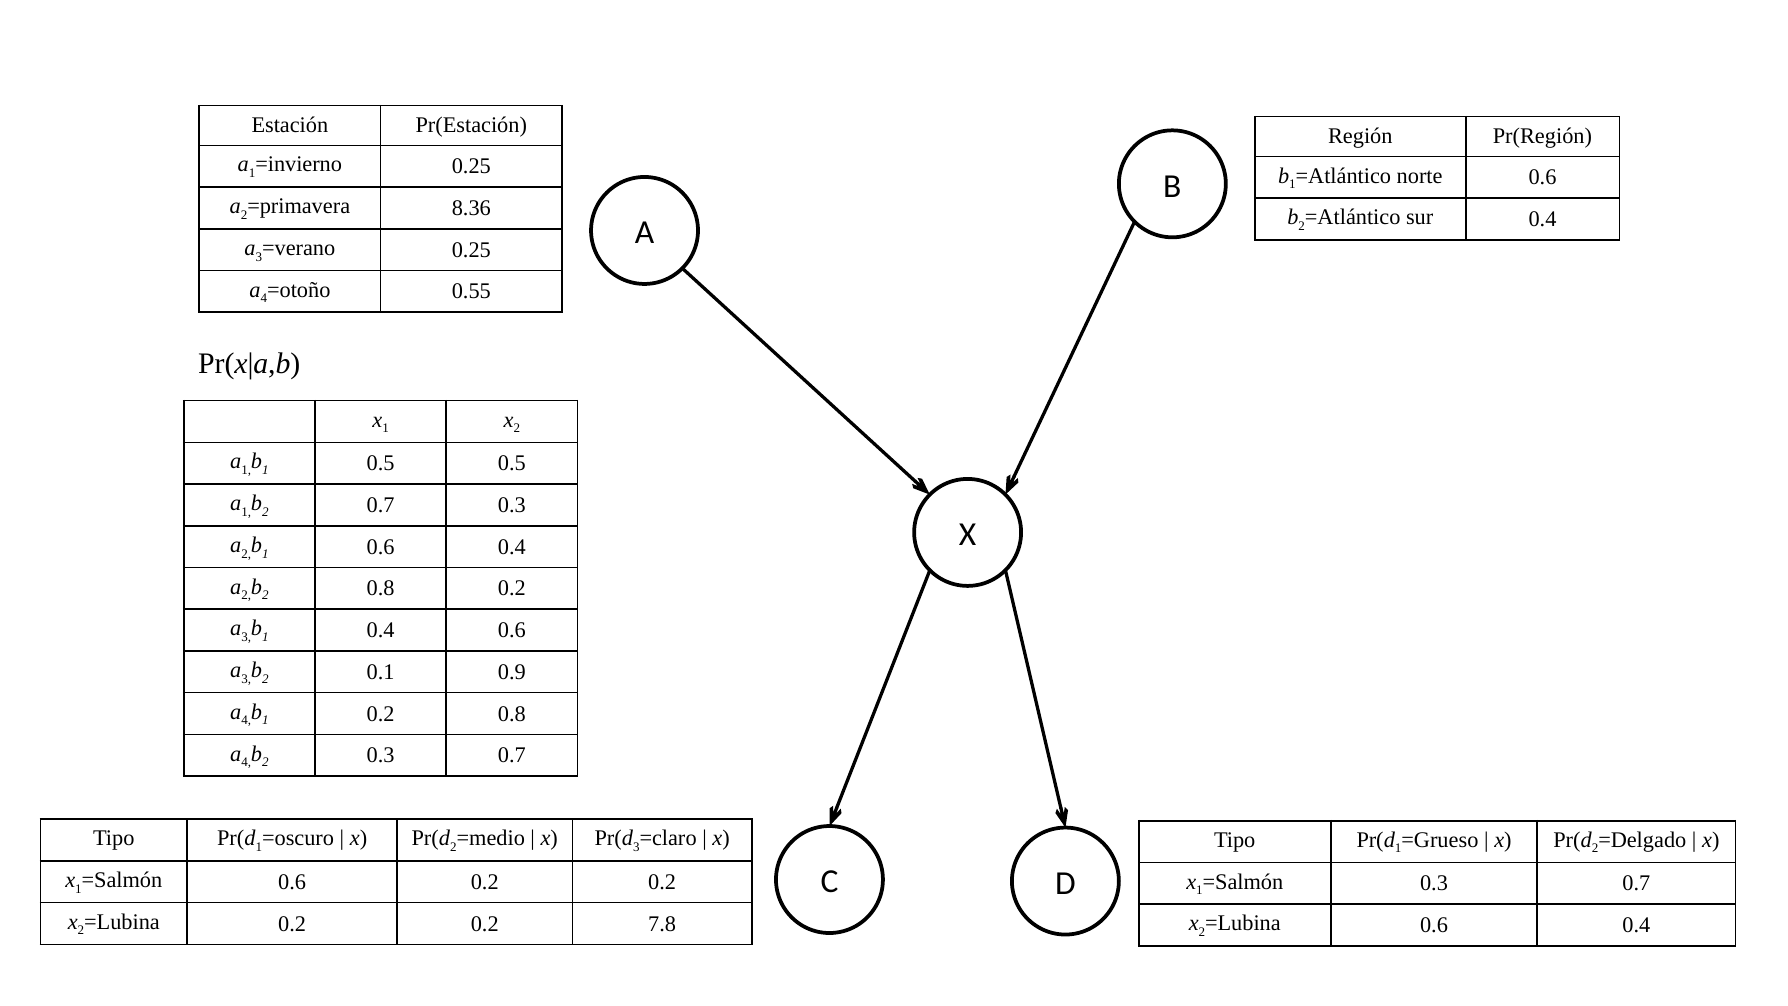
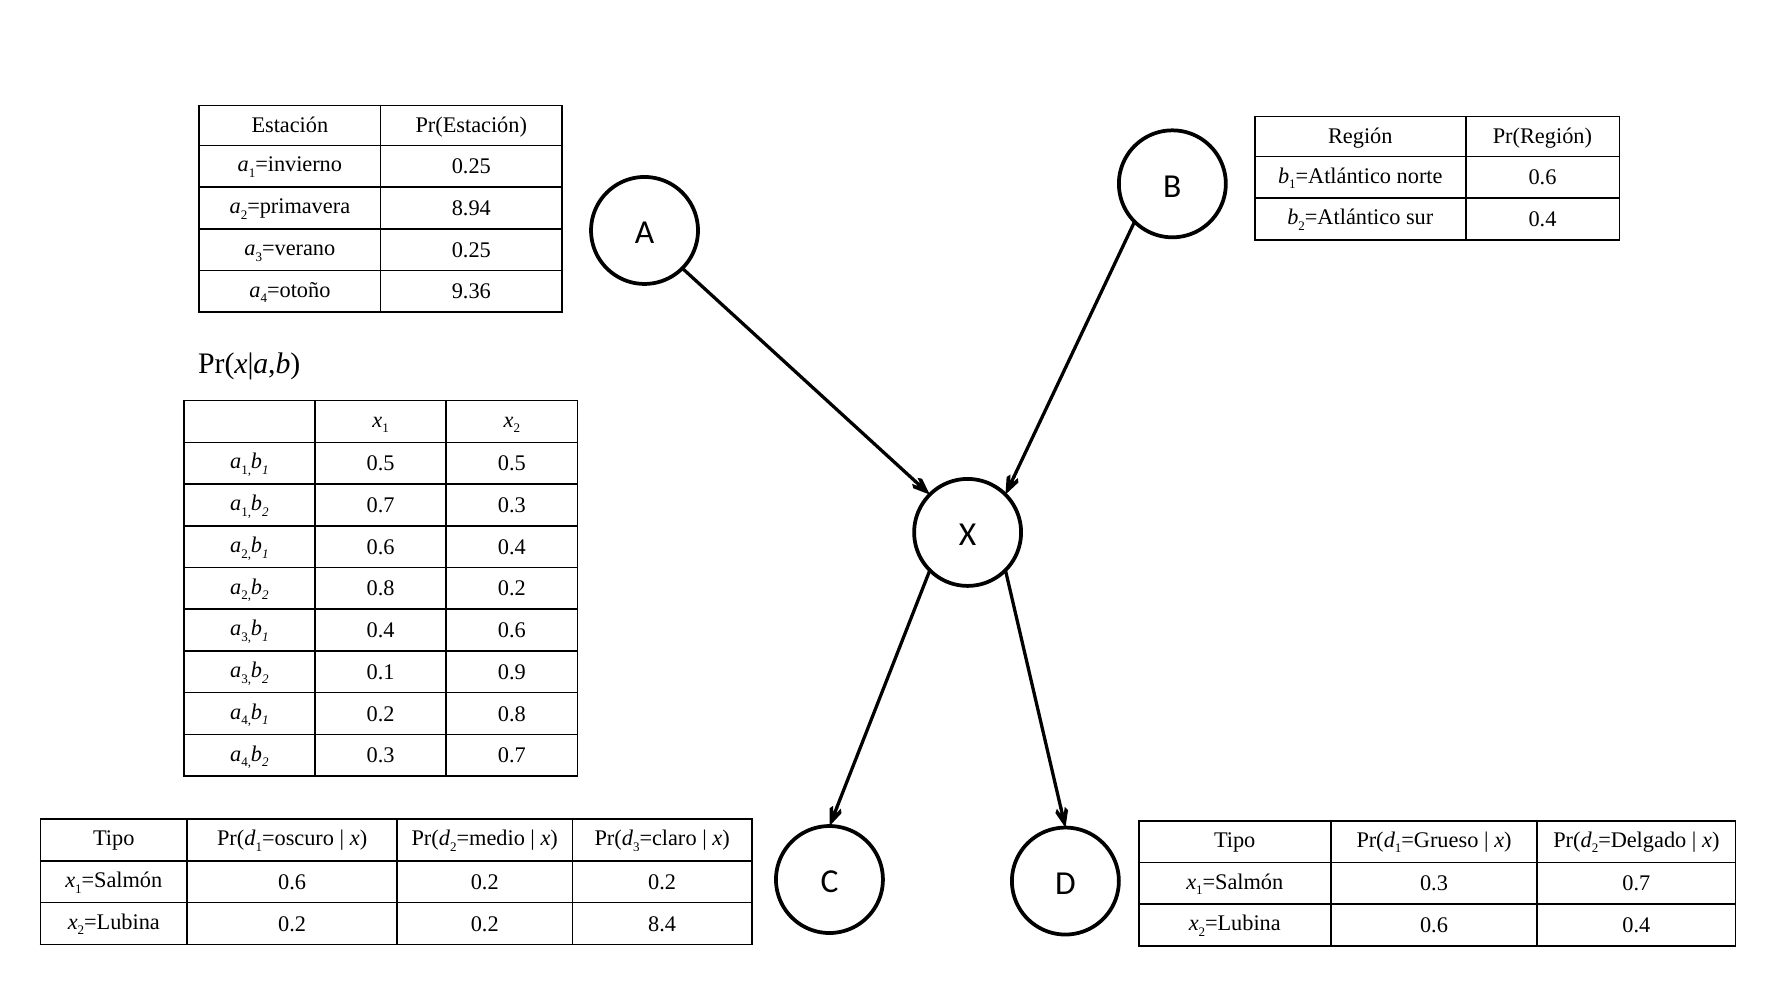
8.36: 8.36 -> 8.94
0.55: 0.55 -> 9.36
7.8: 7.8 -> 8.4
